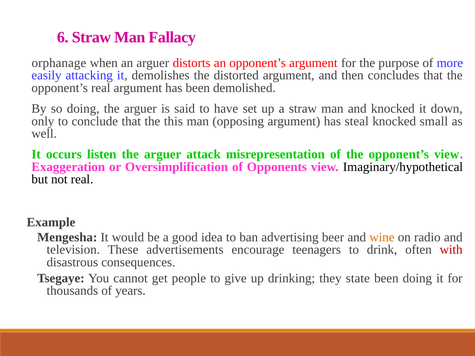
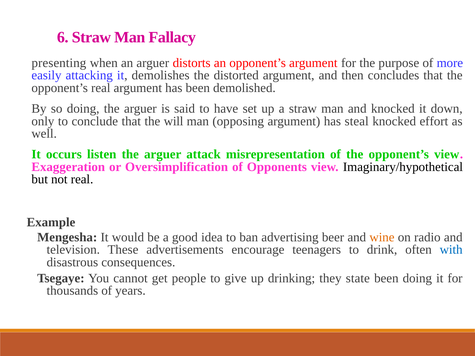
orphanage: orphanage -> presenting
this: this -> will
small: small -> effort
with colour: red -> blue
